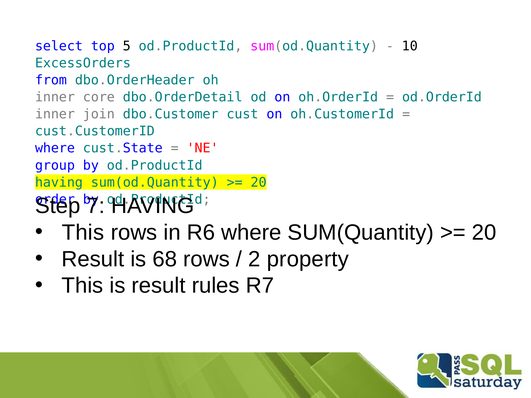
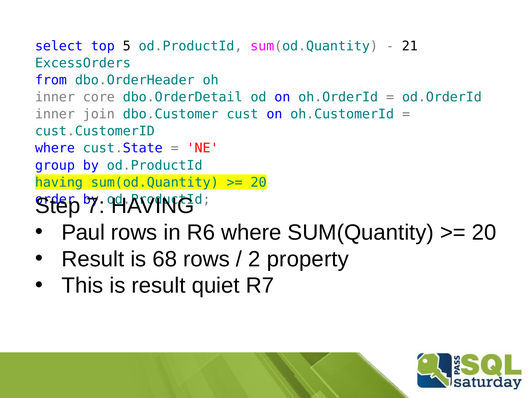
10: 10 -> 21
This at (83, 233): This -> Paul
rules: rules -> quiet
